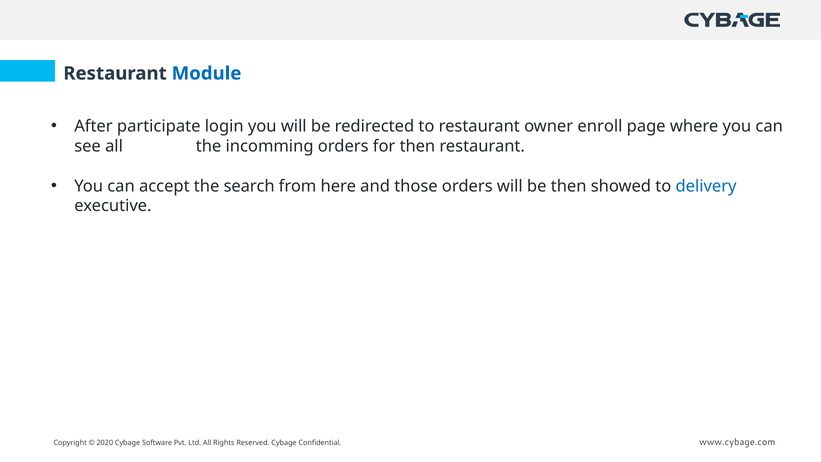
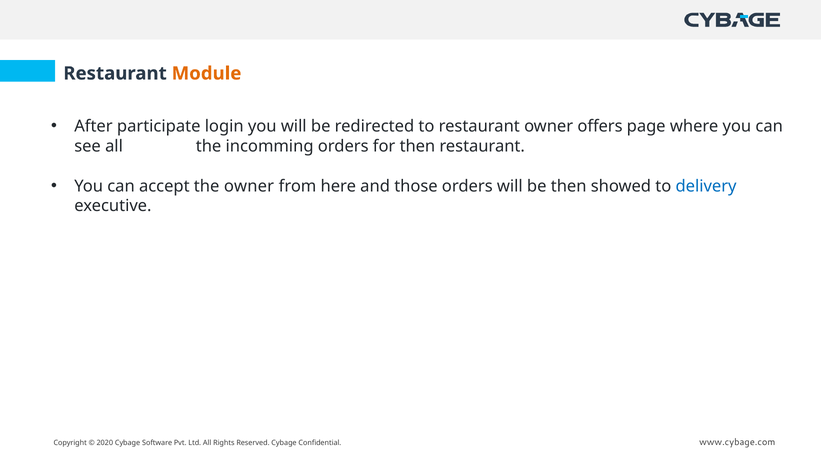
Module colour: blue -> orange
enroll: enroll -> offers
the search: search -> owner
